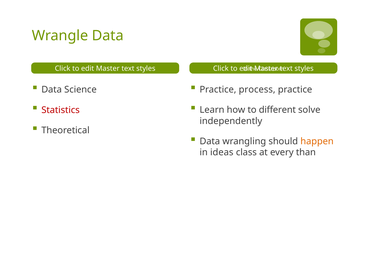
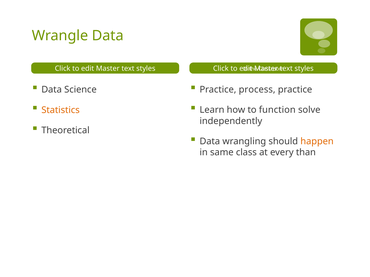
different: different -> function
Statistics colour: red -> orange
ideas: ideas -> same
